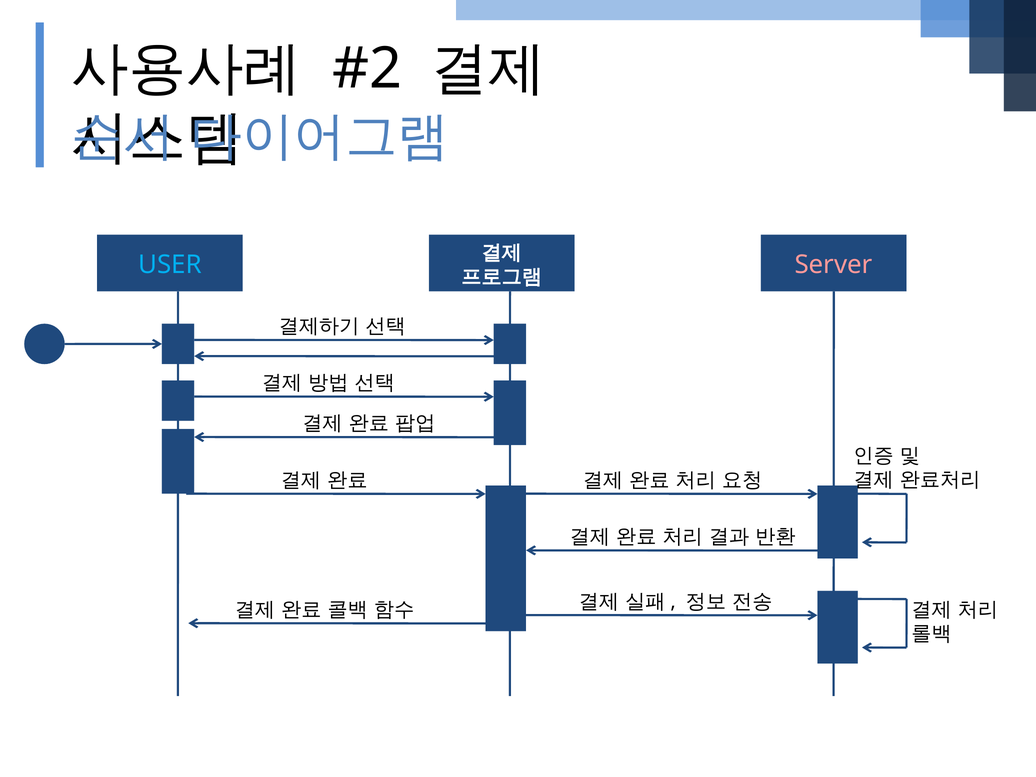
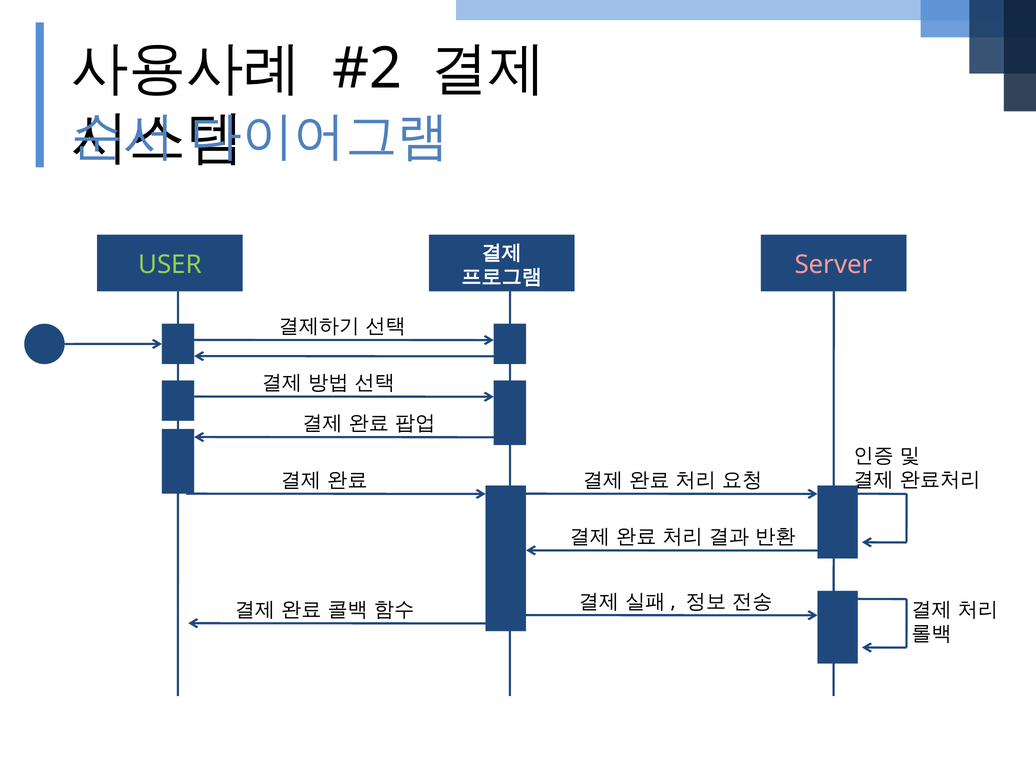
USER colour: light blue -> light green
